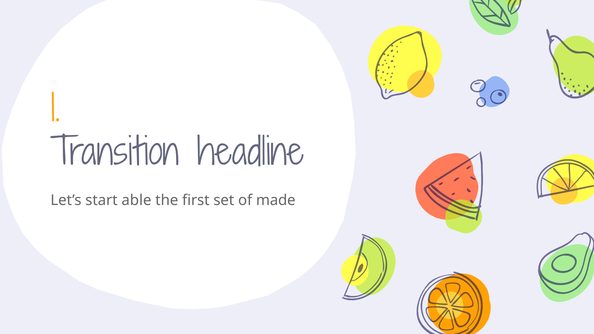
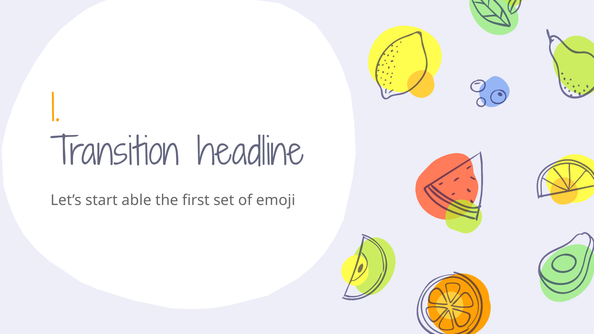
made: made -> emoji
